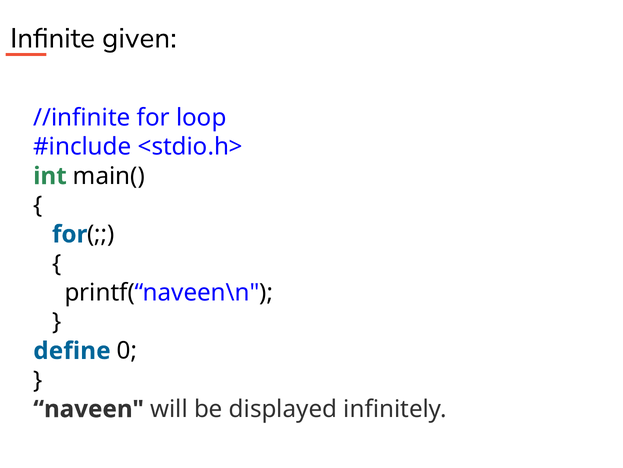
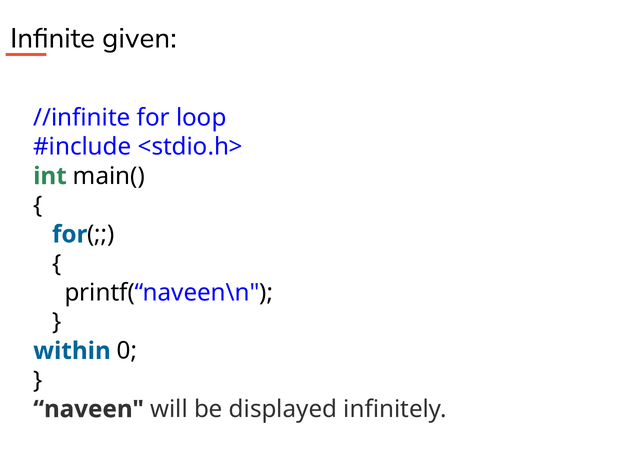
define: define -> within
